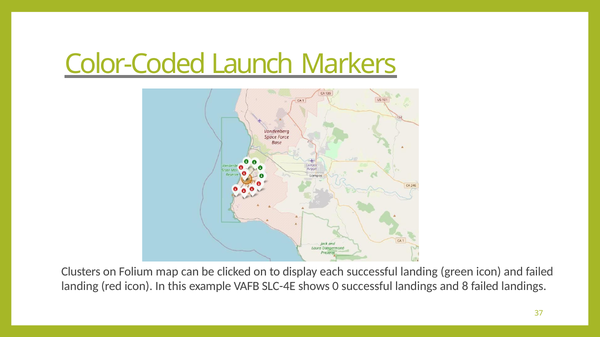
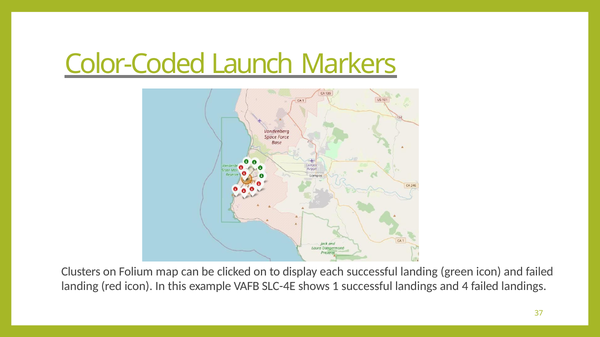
0: 0 -> 1
8: 8 -> 4
